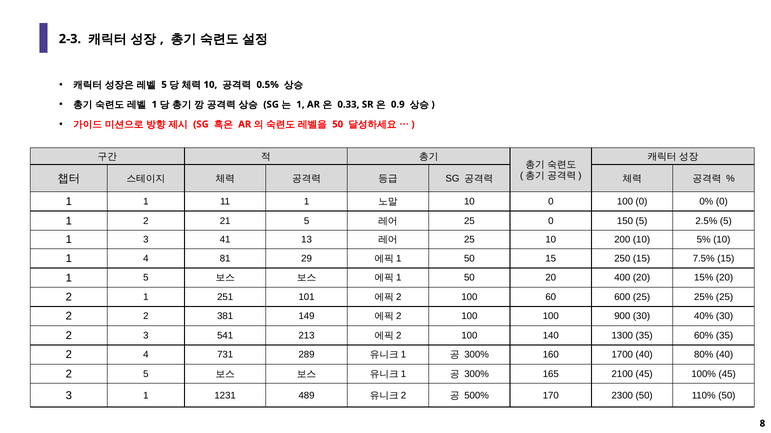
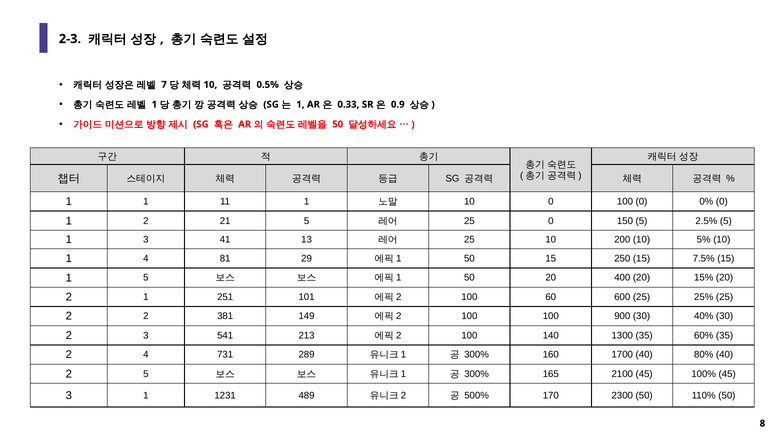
5 at (164, 85): 5 -> 7
